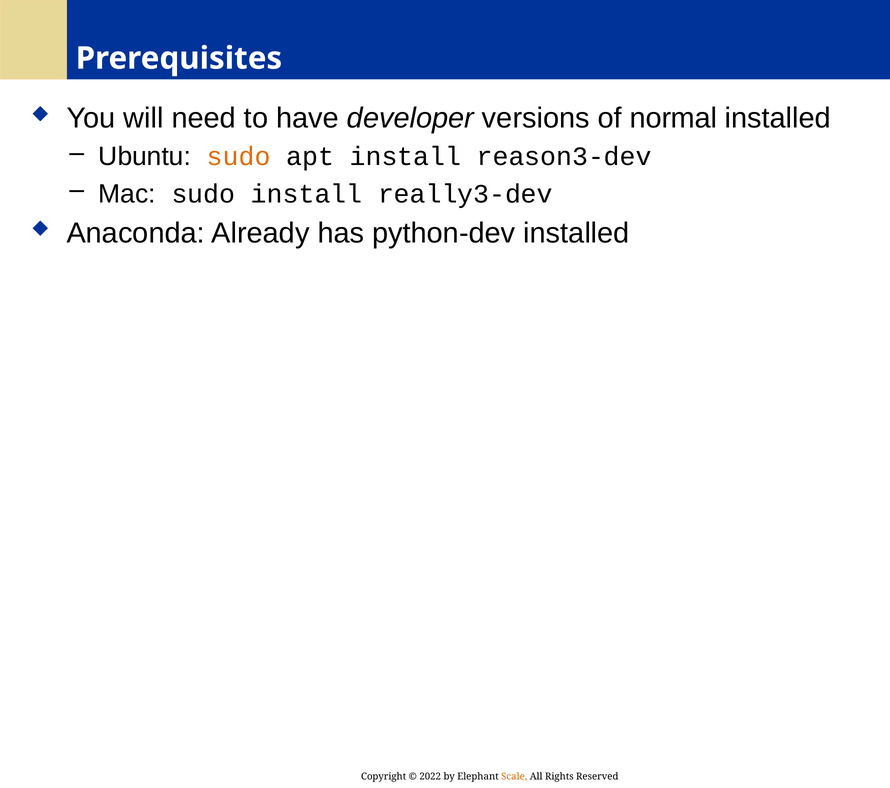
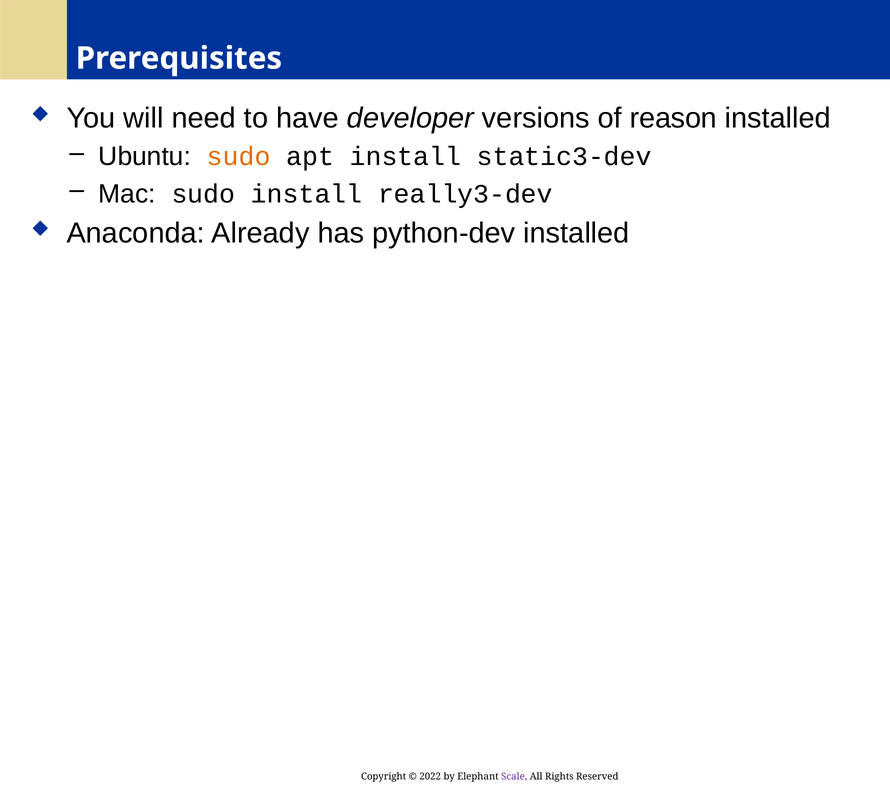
normal: normal -> reason
reason3-dev: reason3-dev -> static3-dev
Scale colour: orange -> purple
